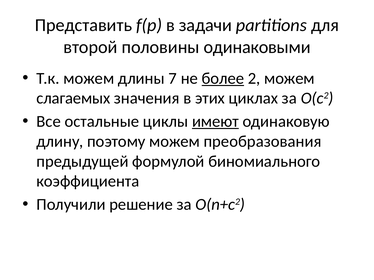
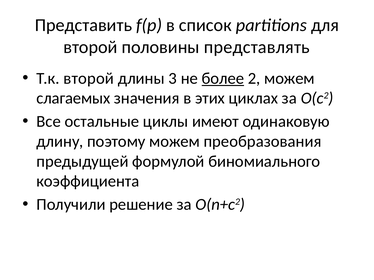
задачи: задачи -> список
одинаковыми: одинаковыми -> представлять
Т.к можем: можем -> второй
7: 7 -> 3
имеют underline: present -> none
